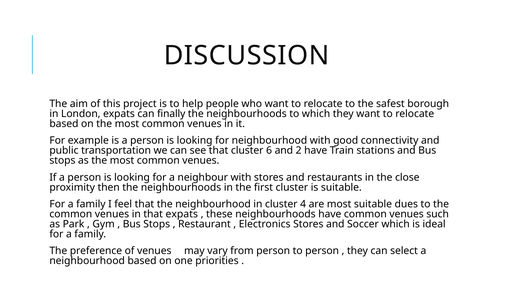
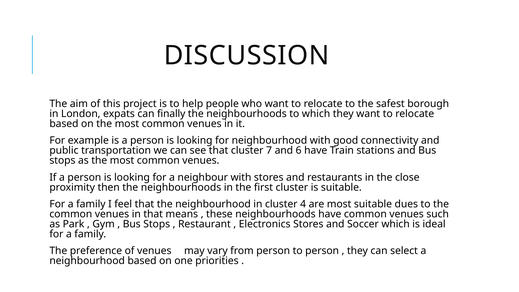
6: 6 -> 7
2: 2 -> 6
that expats: expats -> means
